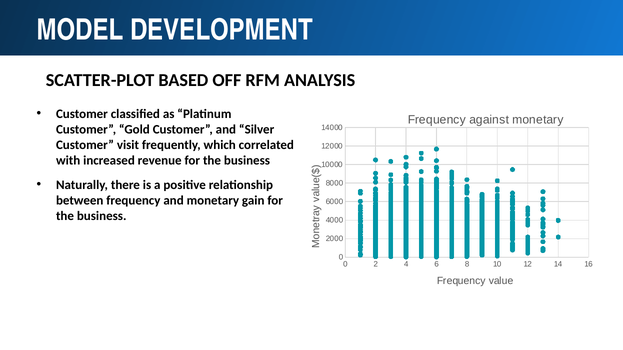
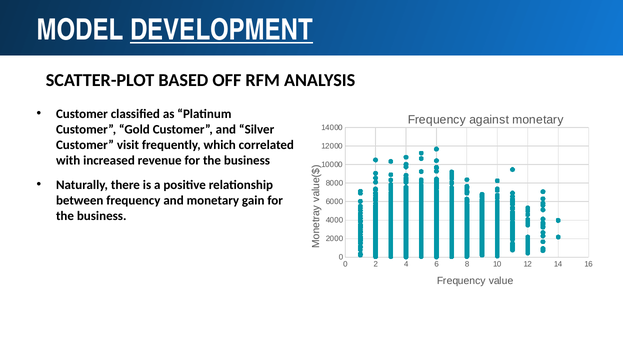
DEVELOPMENT underline: none -> present
